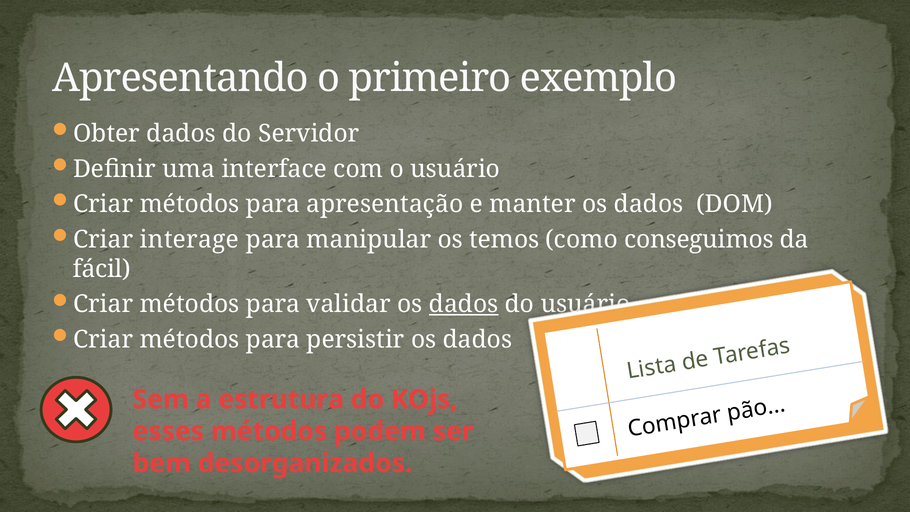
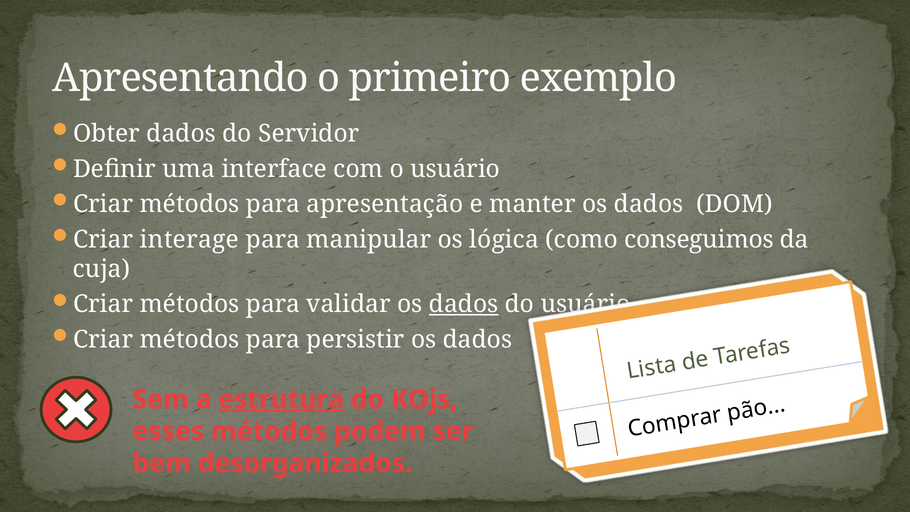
temos: temos -> lógica
fácil: fácil -> cuja
estrutura underline: none -> present
